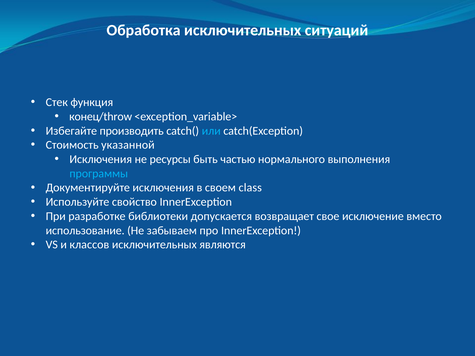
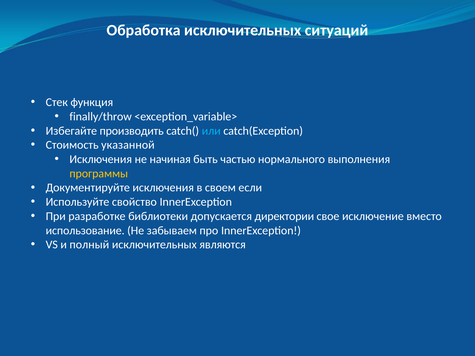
конец/throw: конец/throw -> finally/throw
ресурсы: ресурсы -> начиная
программы colour: light blue -> yellow
class: class -> если
возвращает: возвращает -> директории
классов: классов -> полный
